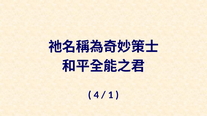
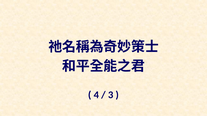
1: 1 -> 3
